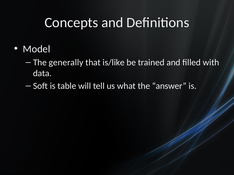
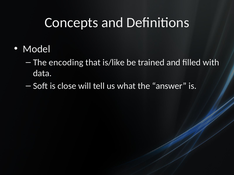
generally: generally -> encoding
table: table -> close
